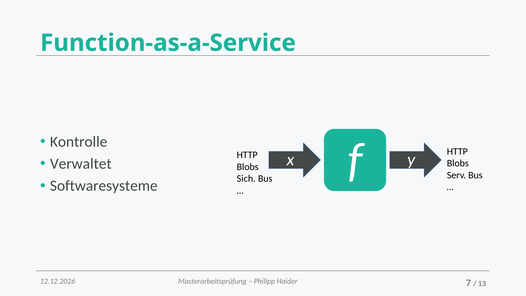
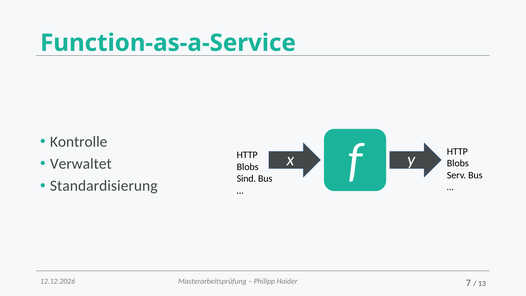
Sich: Sich -> Sind
Softwaresysteme: Softwaresysteme -> Standardisierung
